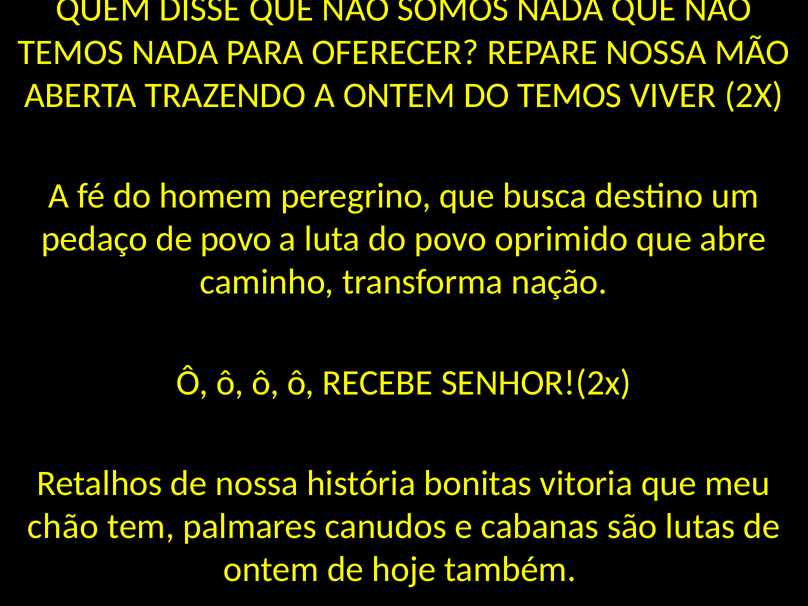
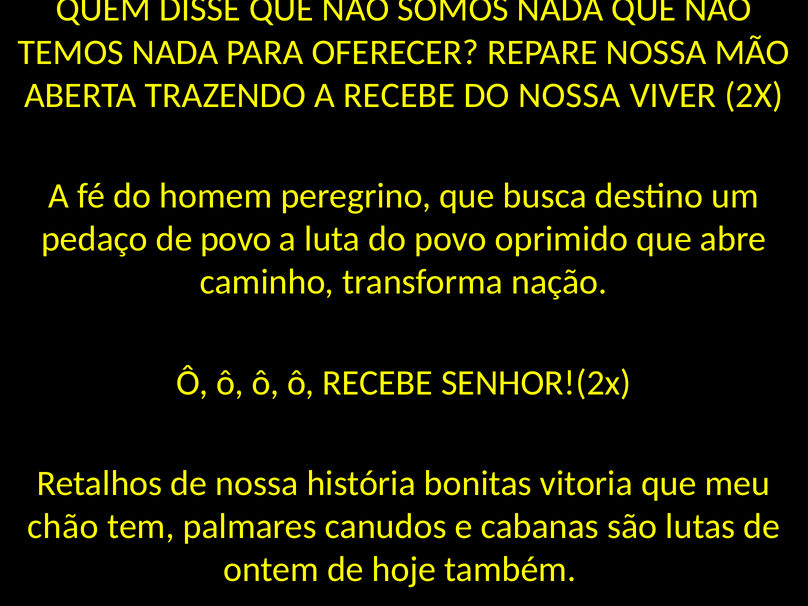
A ONTEM: ONTEM -> RECEBE
DO TEMOS: TEMOS -> NOSSA
